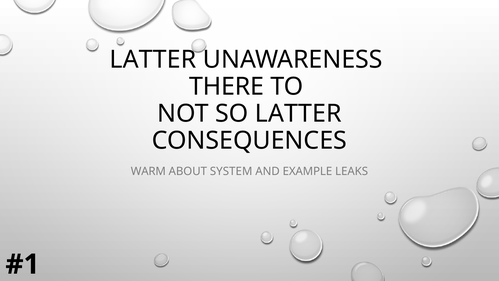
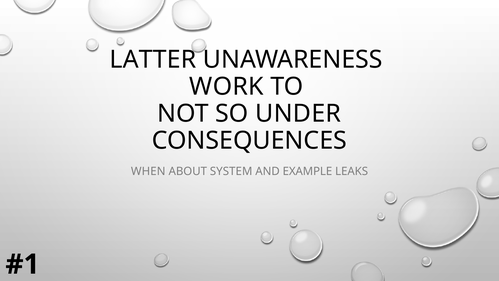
THERE: THERE -> WORK
SO LATTER: LATTER -> UNDER
WARM: WARM -> WHEN
